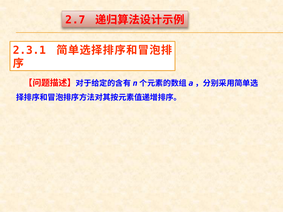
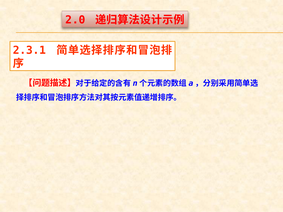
2.7: 2.7 -> 2.0
